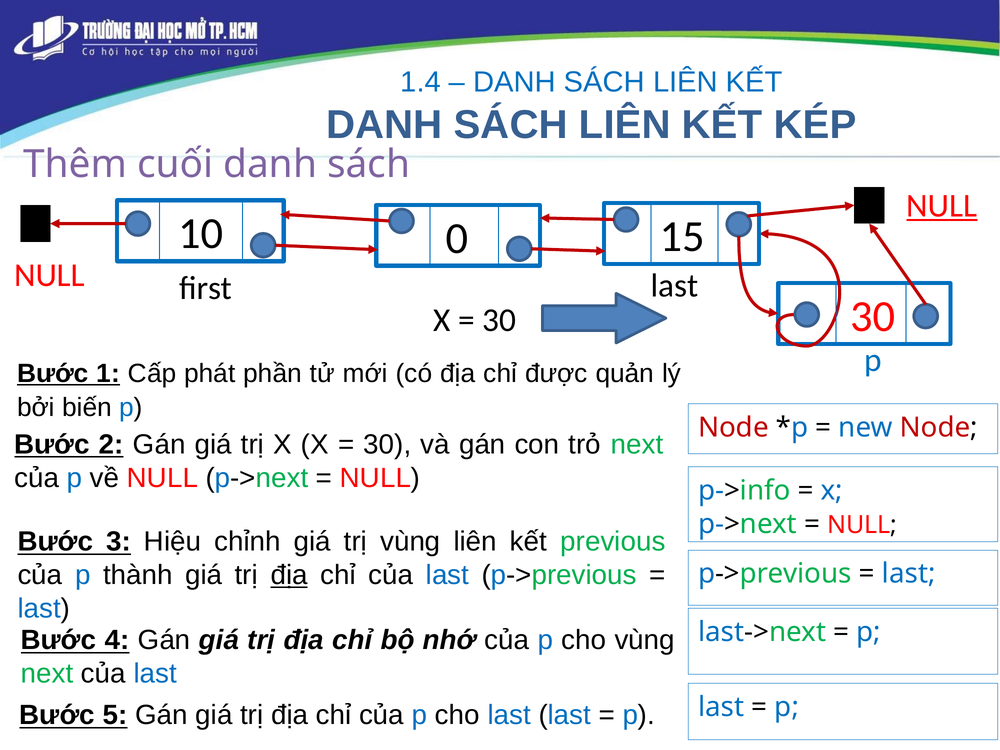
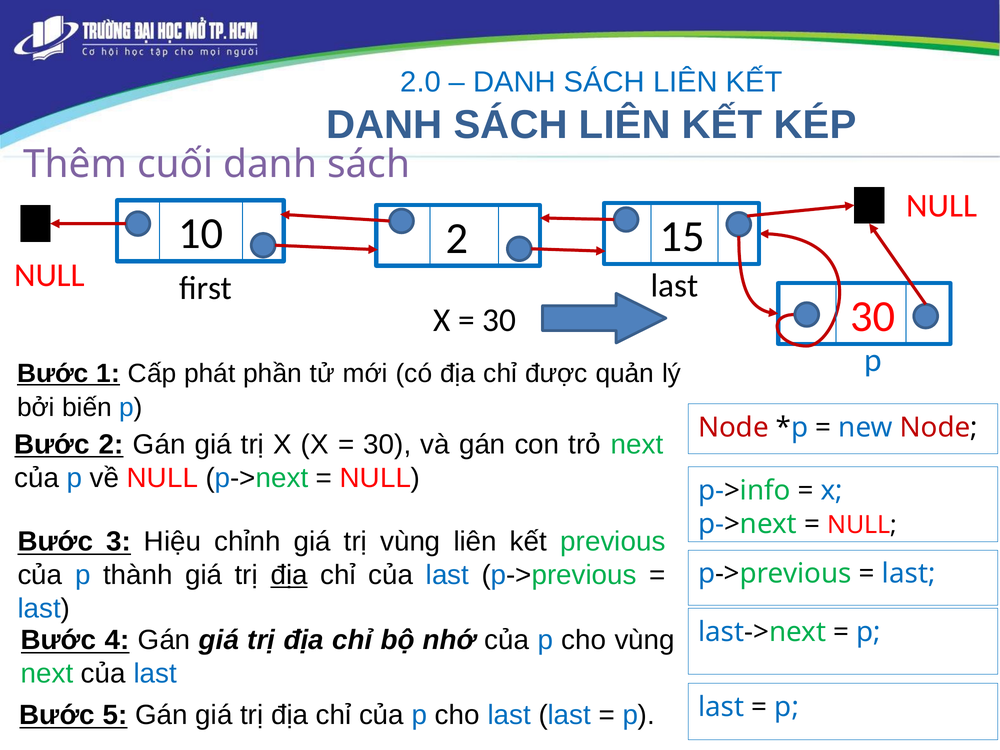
1.4: 1.4 -> 2.0
NULL at (942, 206) underline: present -> none
10 0: 0 -> 2
